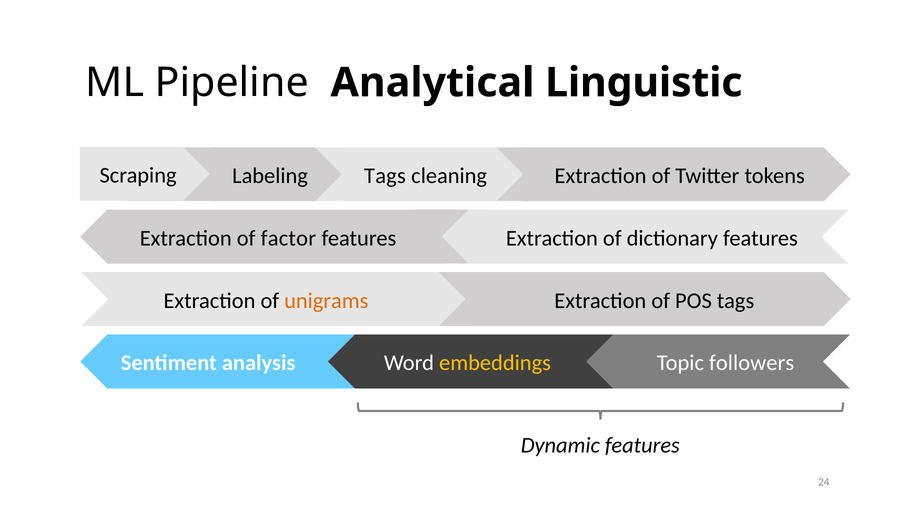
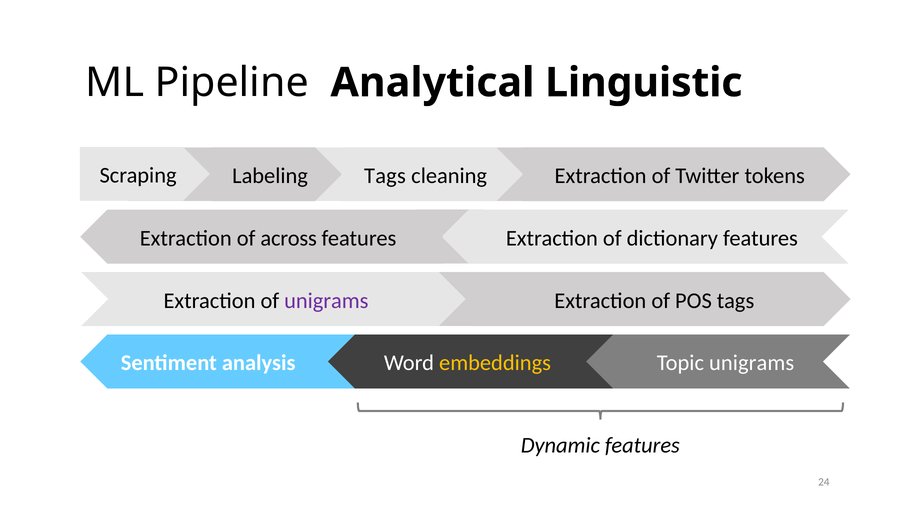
factor: factor -> across
unigrams at (326, 301) colour: orange -> purple
Topic followers: followers -> unigrams
